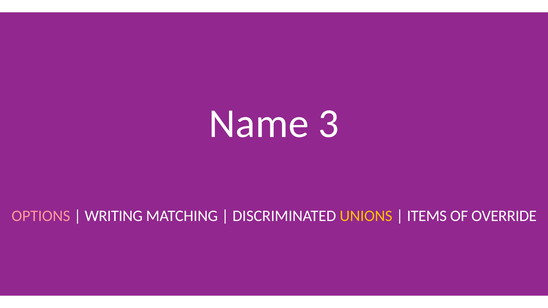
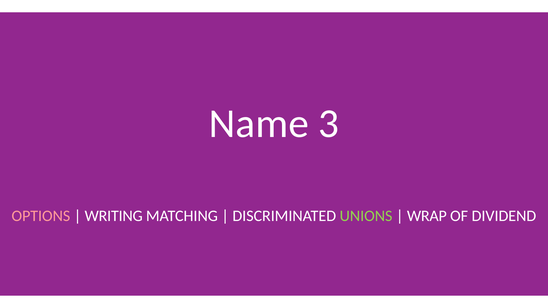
UNIONS colour: yellow -> light green
ITEMS: ITEMS -> WRAP
OVERRIDE: OVERRIDE -> DIVIDEND
